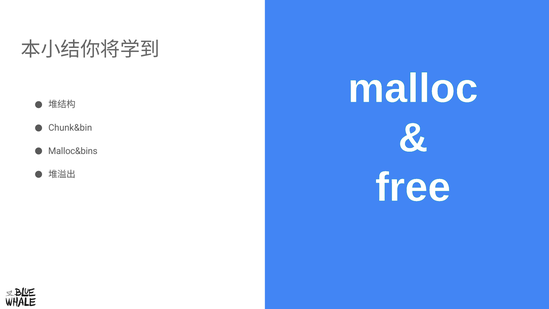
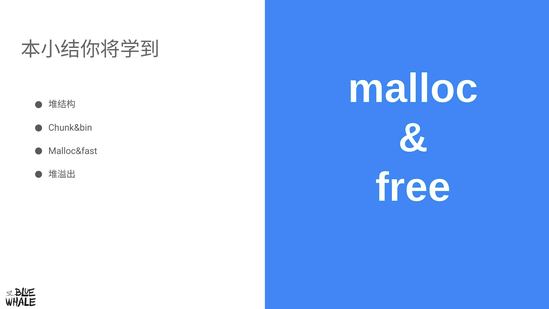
Malloc&bins: Malloc&bins -> Malloc&fast
